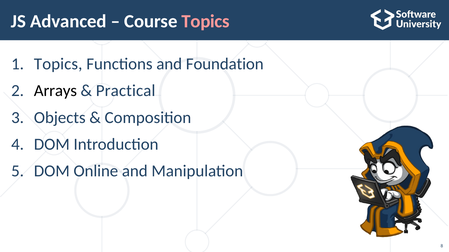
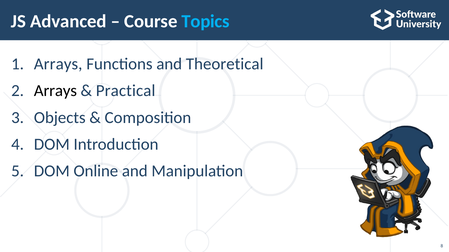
Topics at (206, 21) colour: pink -> light blue
Topics at (58, 64): Topics -> Arrays
Foundation: Foundation -> Theoretical
